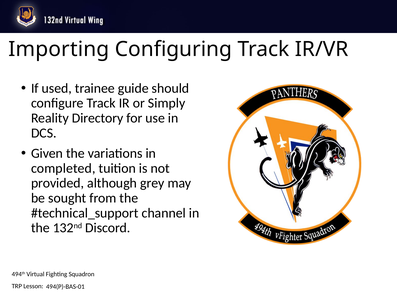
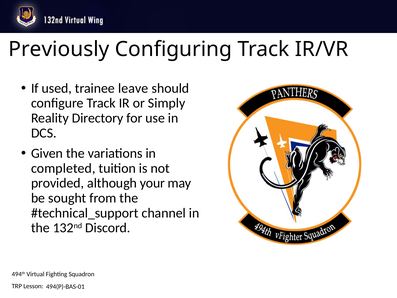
Importing: Importing -> Previously
guide: guide -> leave
grey: grey -> your
